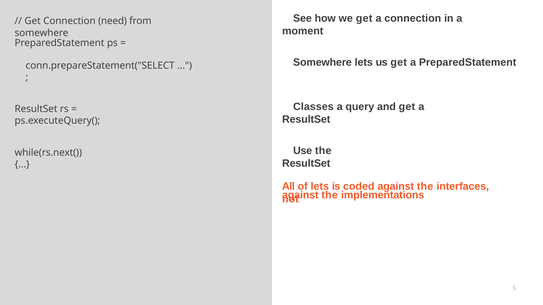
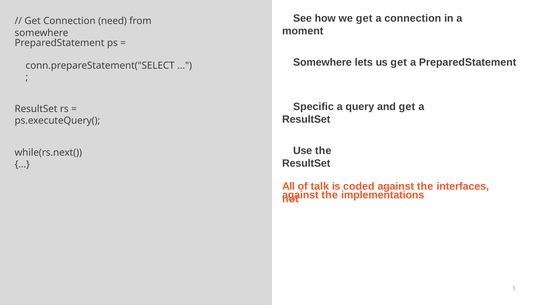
Classes: Classes -> Specific
of lets: lets -> talk
